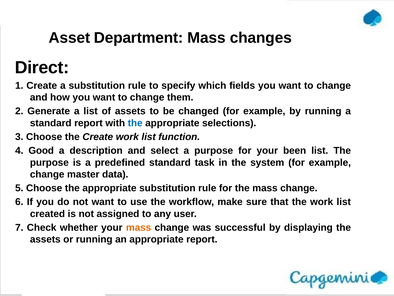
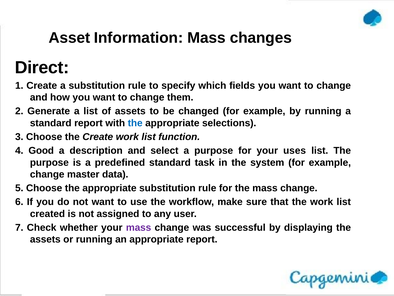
Department: Department -> Information
been: been -> uses
mass at (139, 227) colour: orange -> purple
